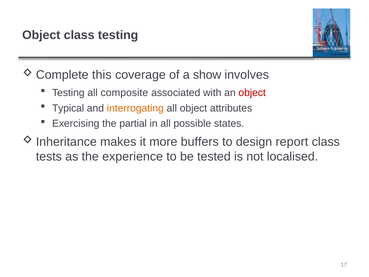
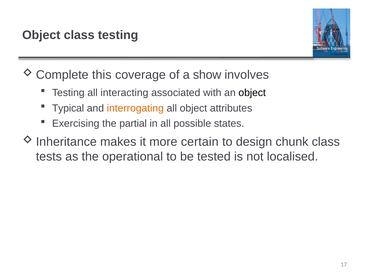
composite: composite -> interacting
object at (252, 93) colour: red -> black
buffers: buffers -> certain
report: report -> chunk
experience: experience -> operational
